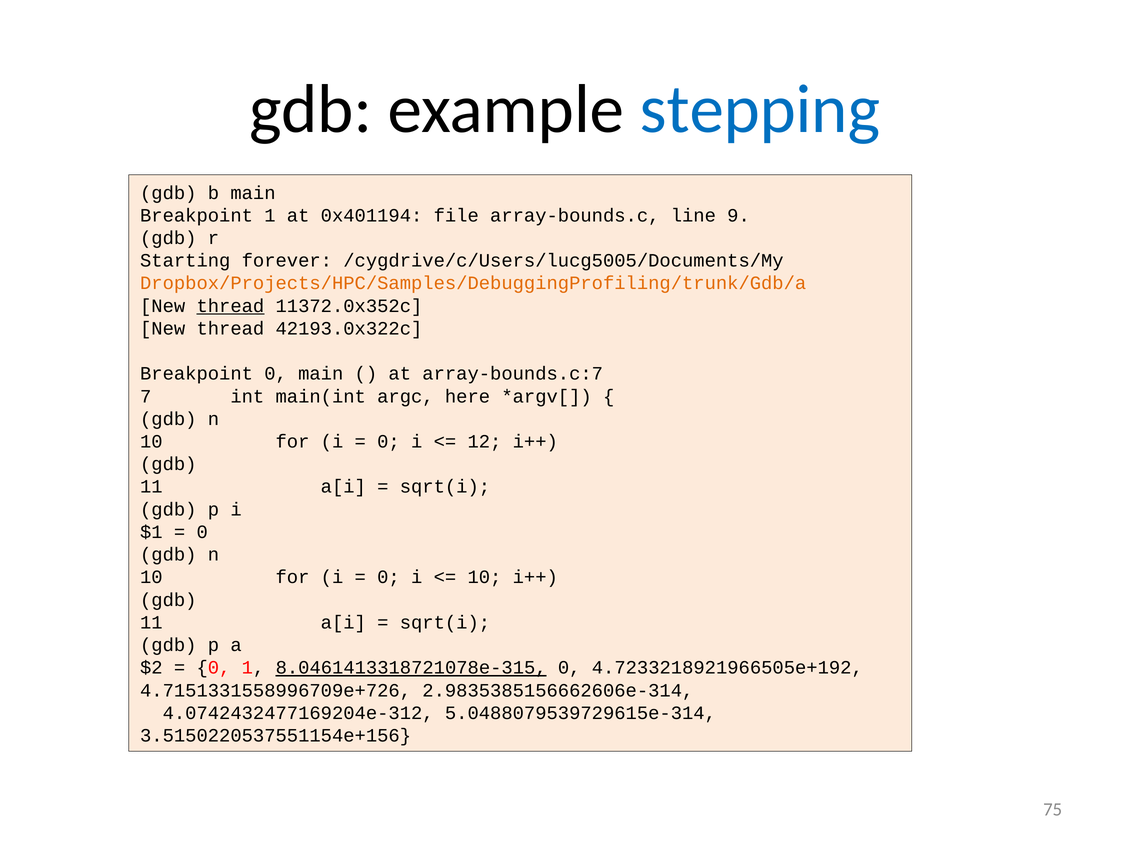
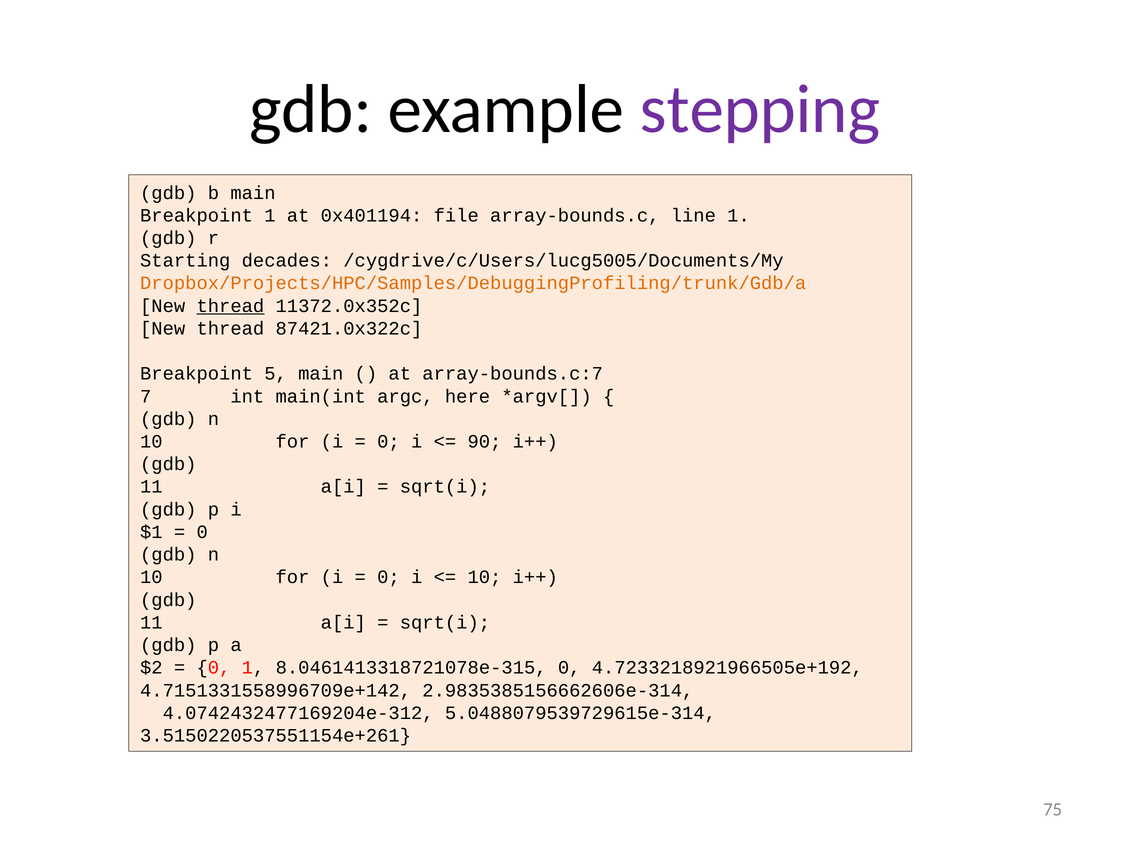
stepping colour: blue -> purple
line 9: 9 -> 1
forever: forever -> decades
42193.0x322c: 42193.0x322c -> 87421.0x322c
Breakpoint 0: 0 -> 5
12: 12 -> 90
8.0461413318721078e-315 underline: present -> none
4.7151331558996709e+726: 4.7151331558996709e+726 -> 4.7151331558996709e+142
3.5150220537551154e+156: 3.5150220537551154e+156 -> 3.5150220537551154e+261
